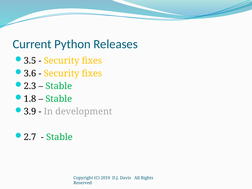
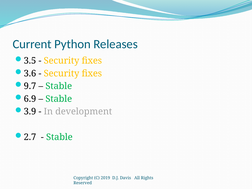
2.3: 2.3 -> 9.7
1.8: 1.8 -> 6.9
